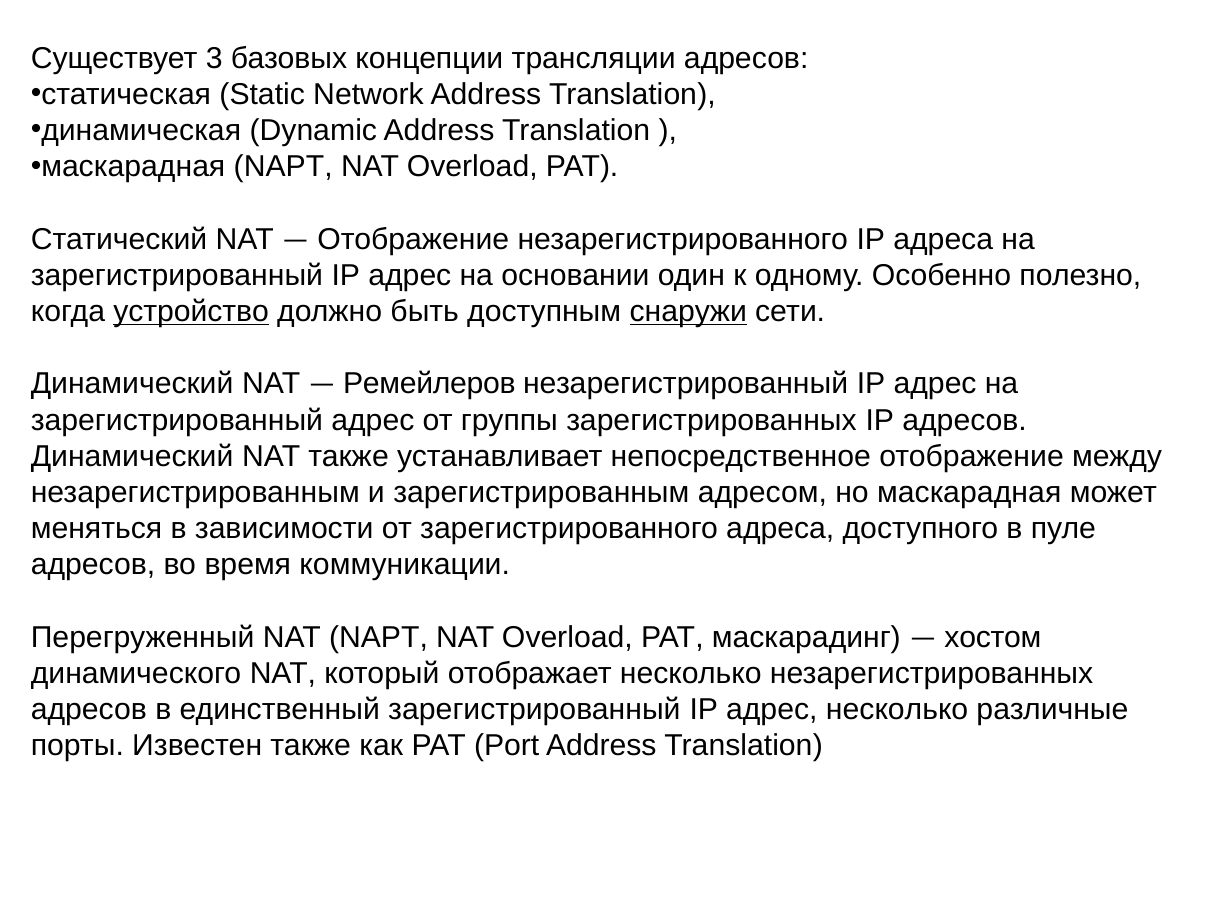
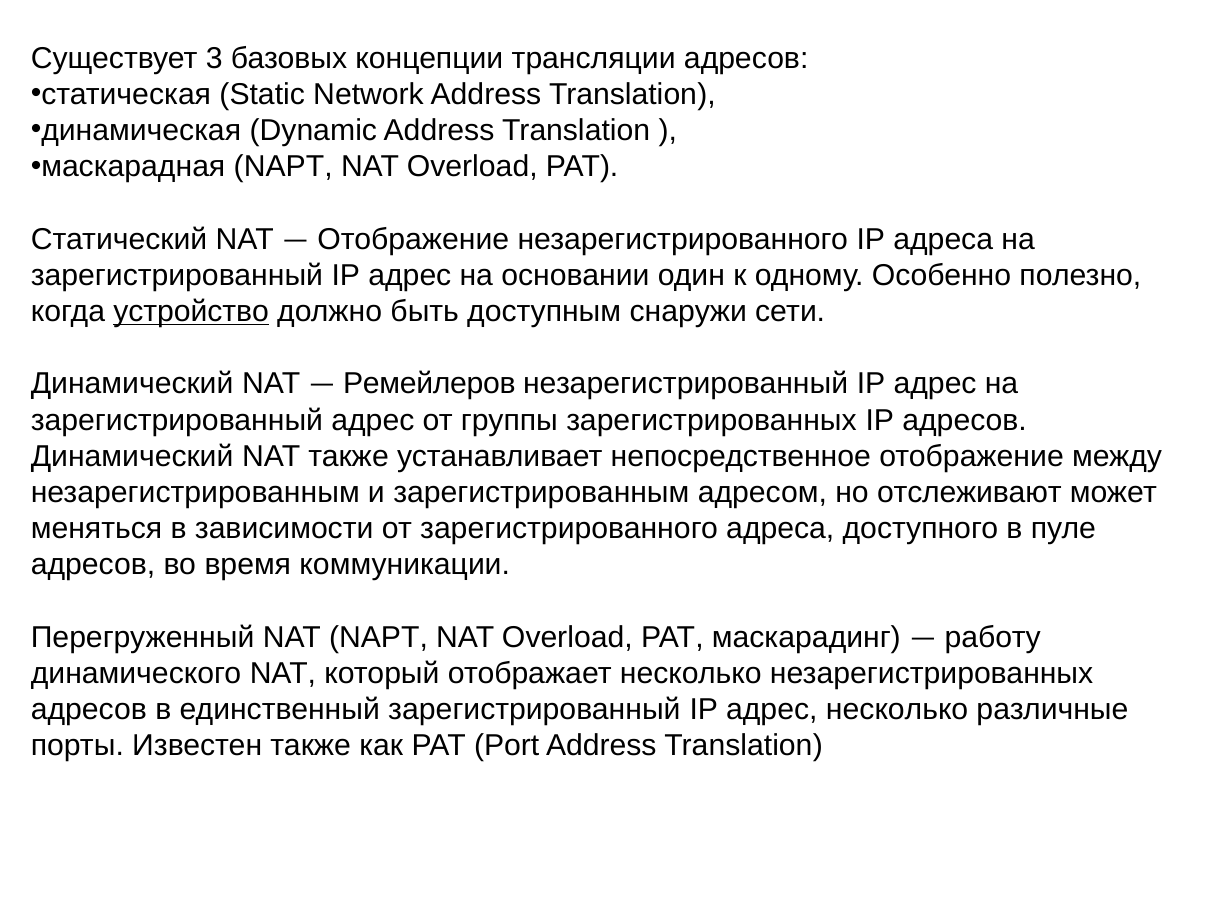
снаружи underline: present -> none
но маскарадная: маскарадная -> отслеживают
хостом: хостом -> работу
